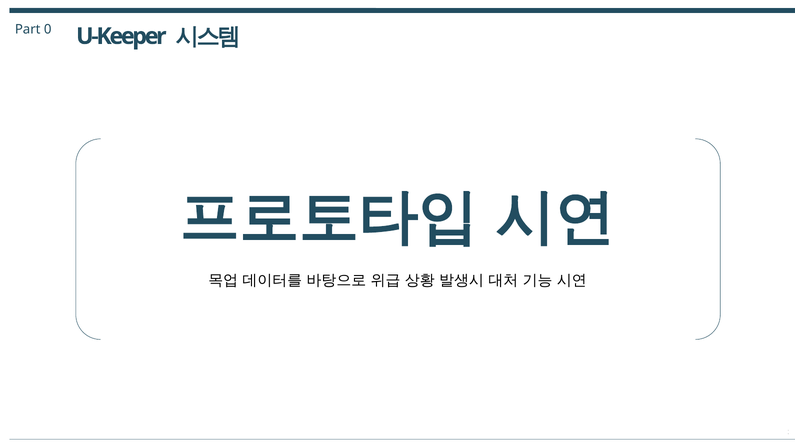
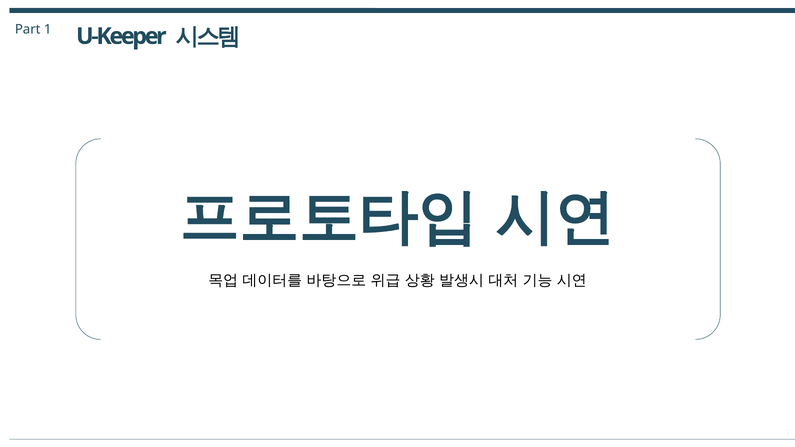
0: 0 -> 1
